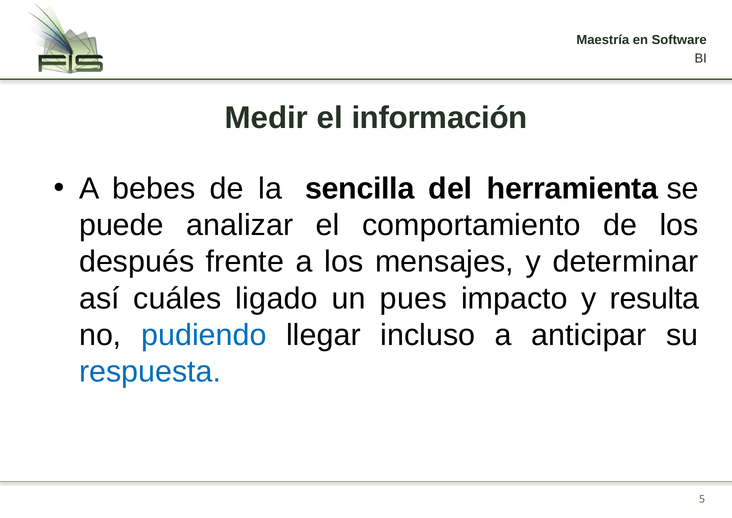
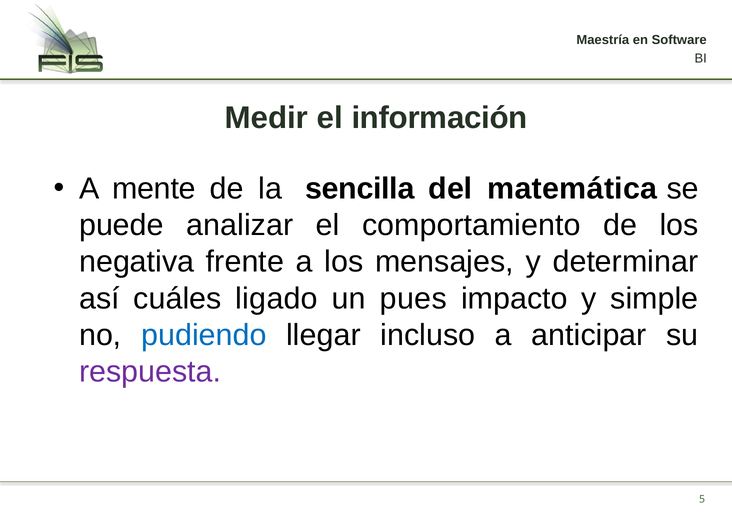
bebes: bebes -> mente
herramienta: herramienta -> matemática
después: después -> negativa
resulta: resulta -> simple
respuesta colour: blue -> purple
